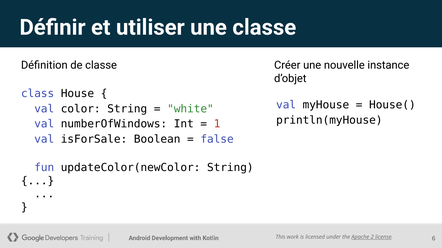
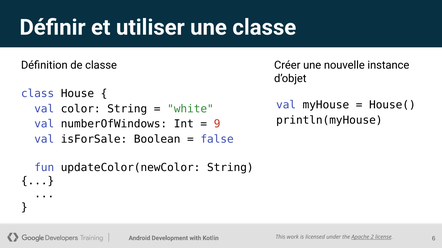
1: 1 -> 9
